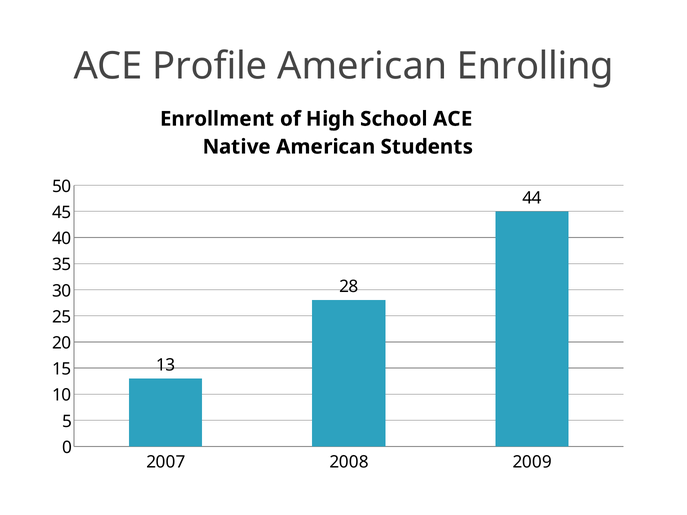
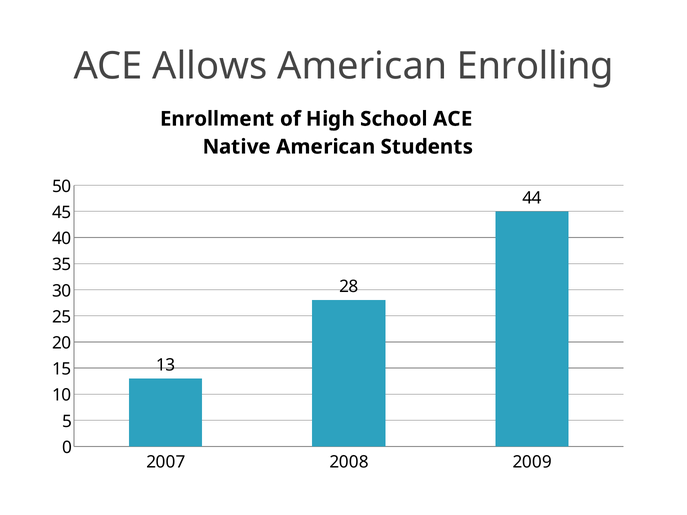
Profile: Profile -> Allows
